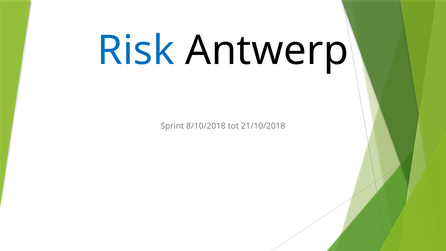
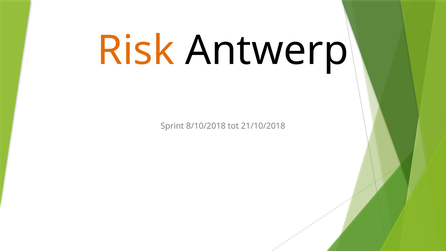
Risk colour: blue -> orange
